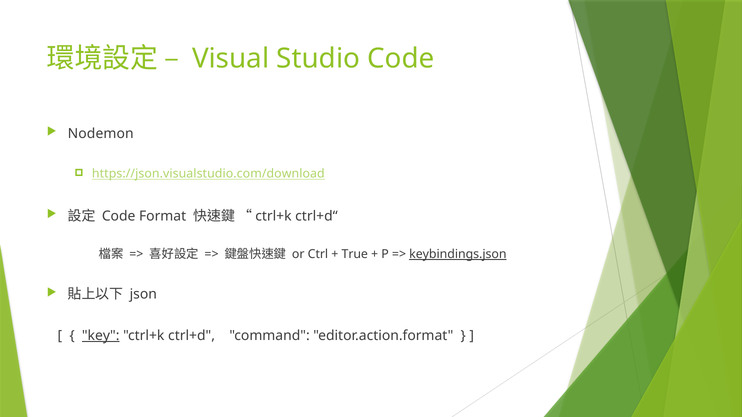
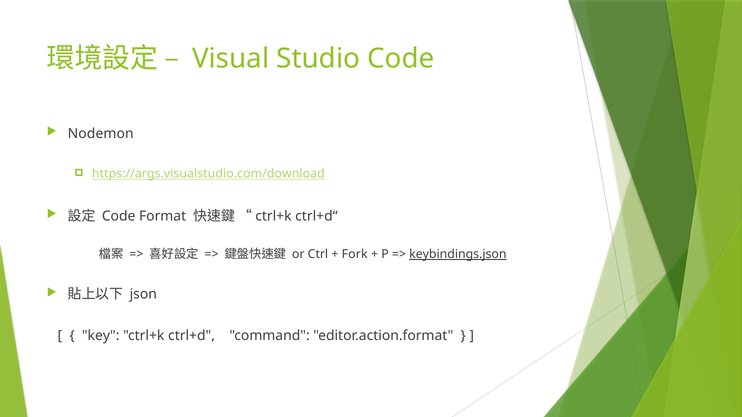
https://json.visualstudio.com/download: https://json.visualstudio.com/download -> https://args.visualstudio.com/download
True: True -> Fork
key underline: present -> none
